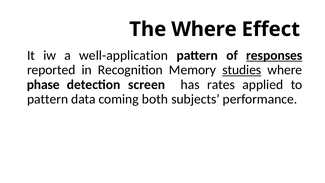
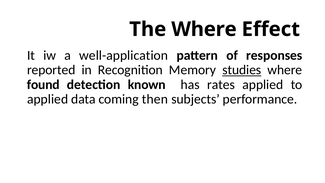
responses underline: present -> none
phase: phase -> found
screen: screen -> known
pattern at (48, 99): pattern -> applied
both: both -> then
